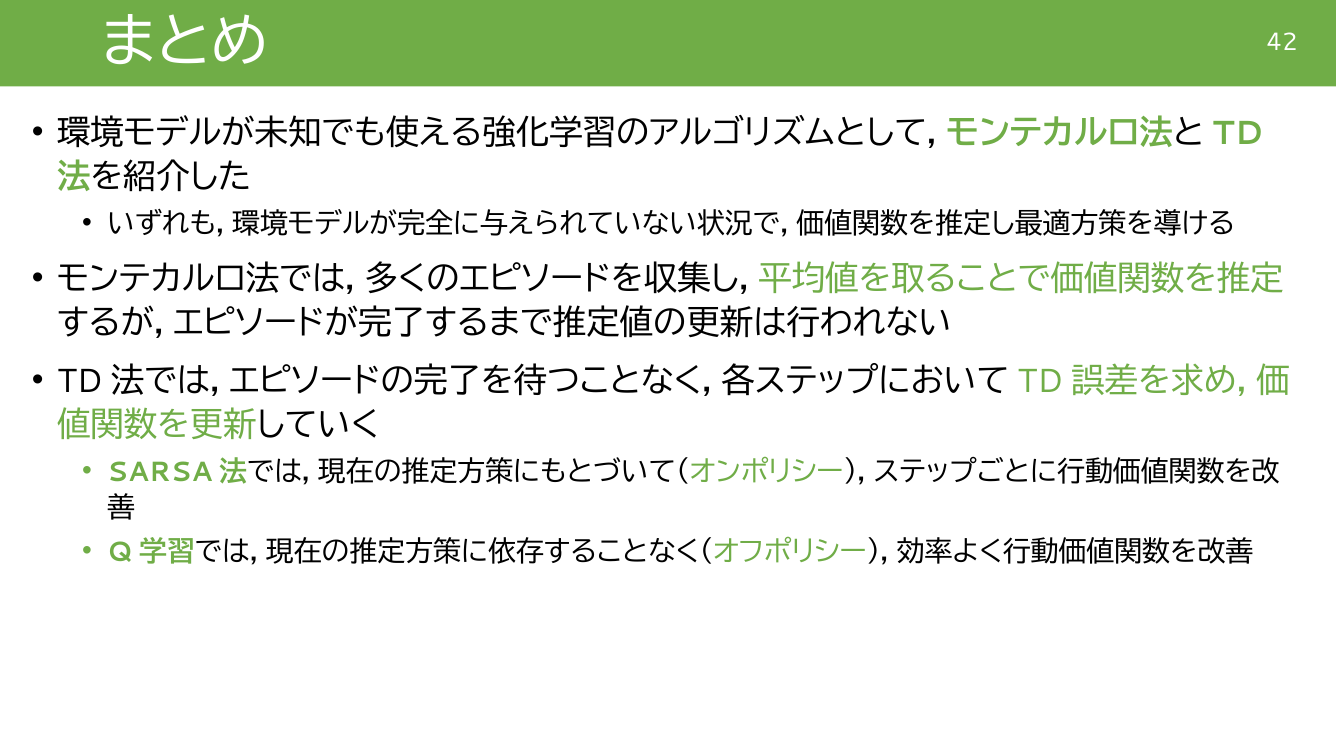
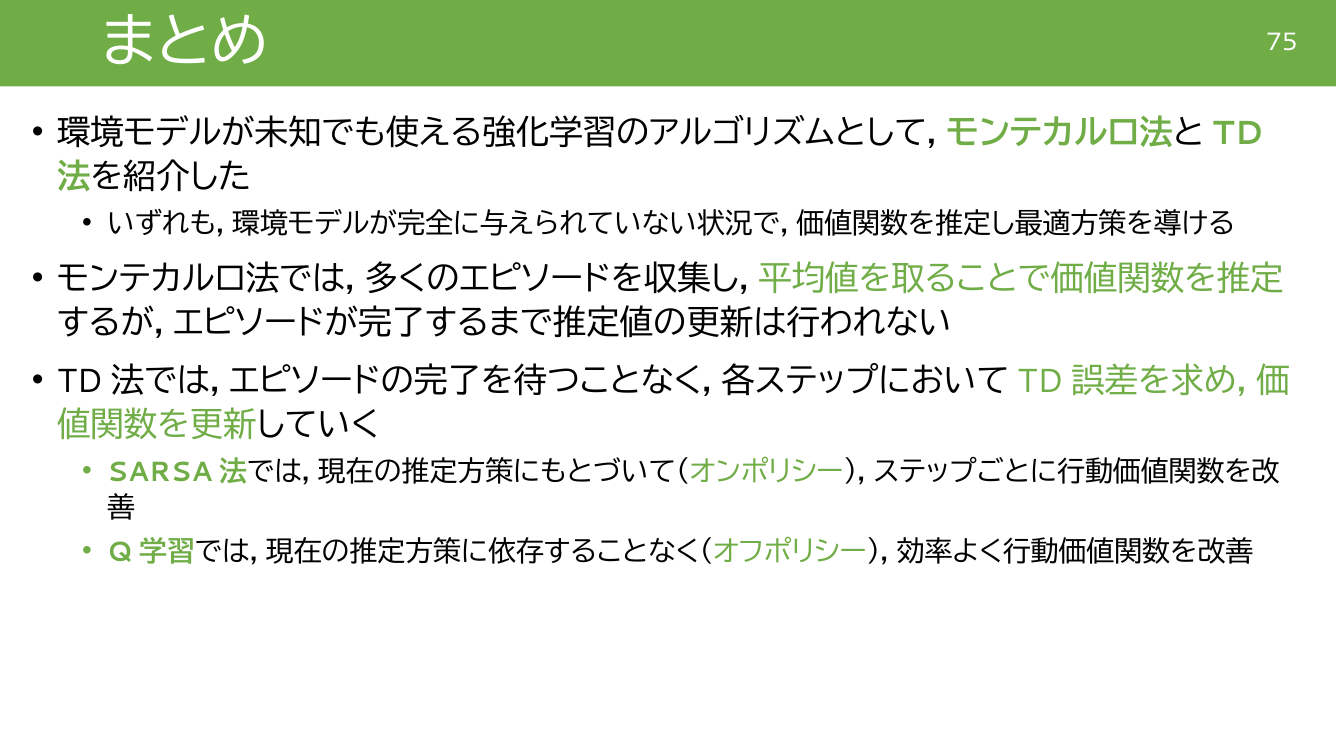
42: 42 -> 75
